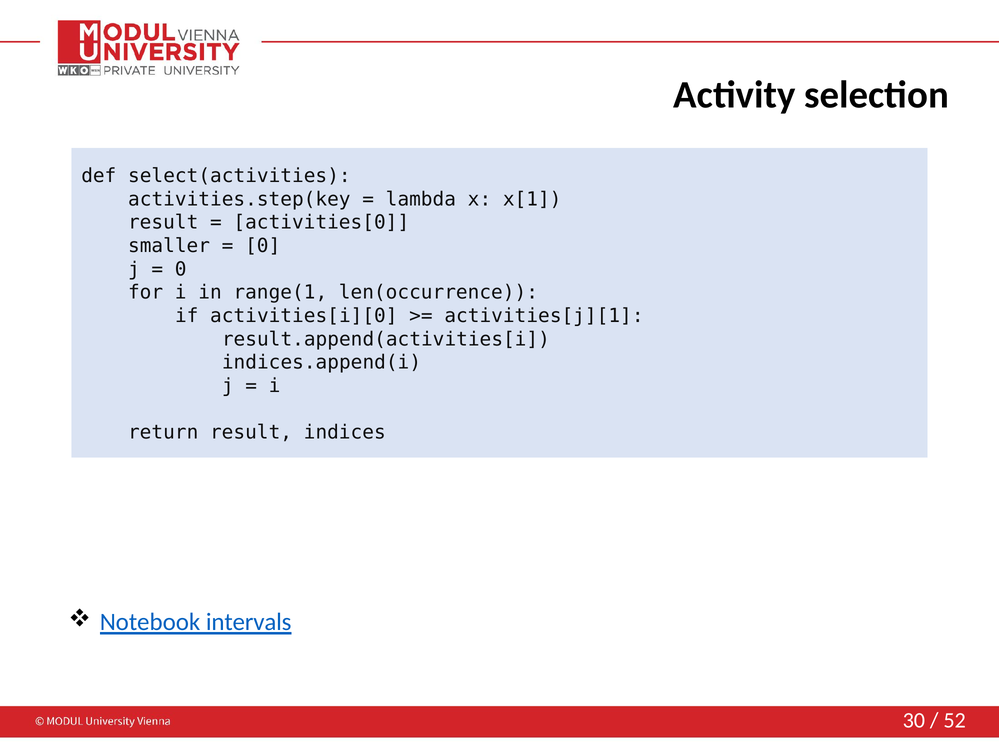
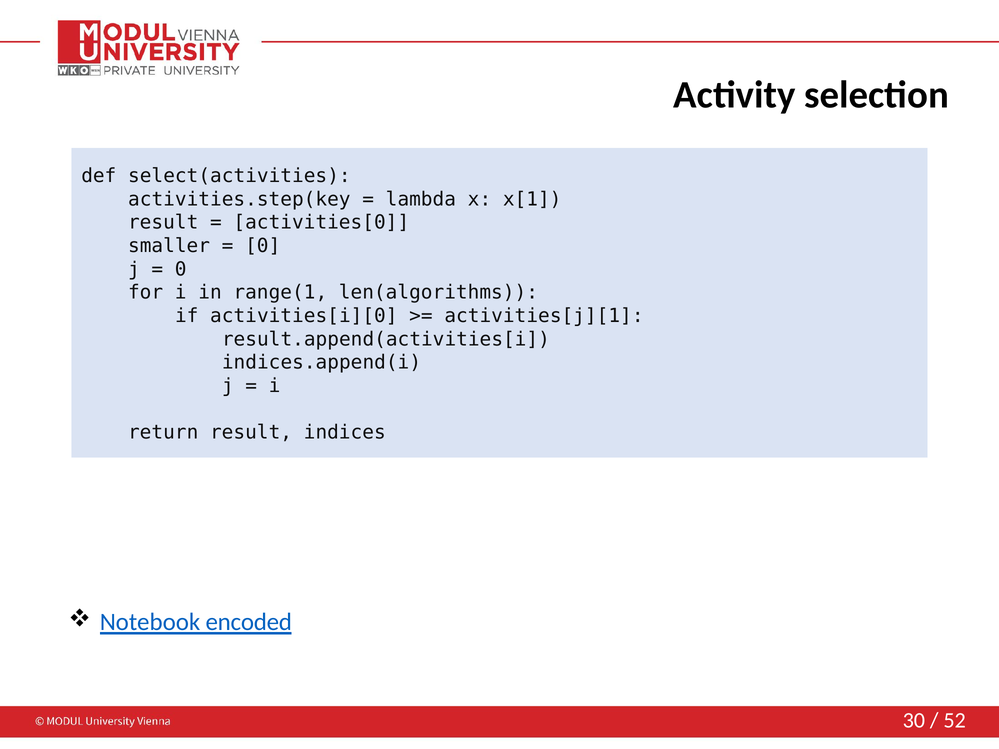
len(occurrence: len(occurrence -> len(algorithms
intervals: intervals -> encoded
